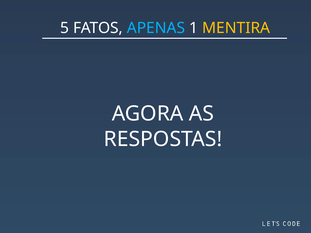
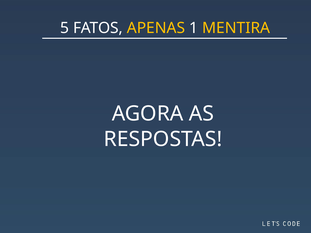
APENAS colour: light blue -> yellow
